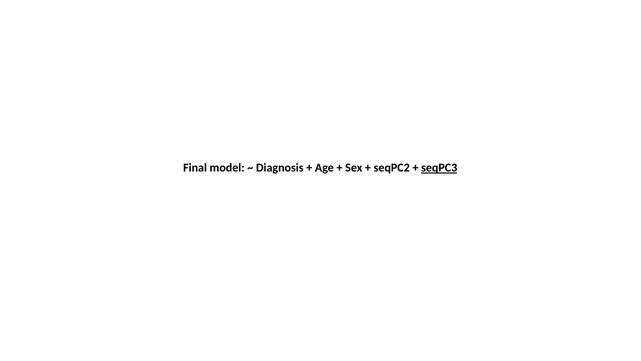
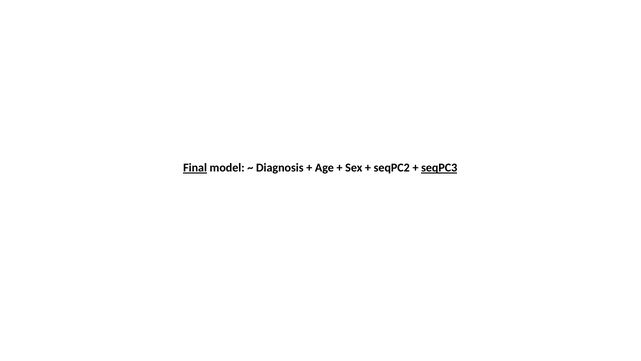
Final underline: none -> present
